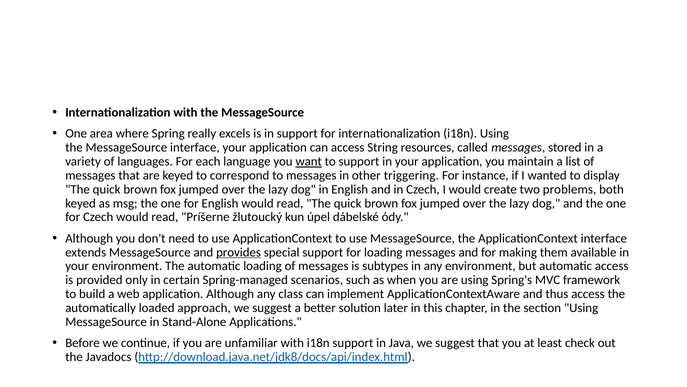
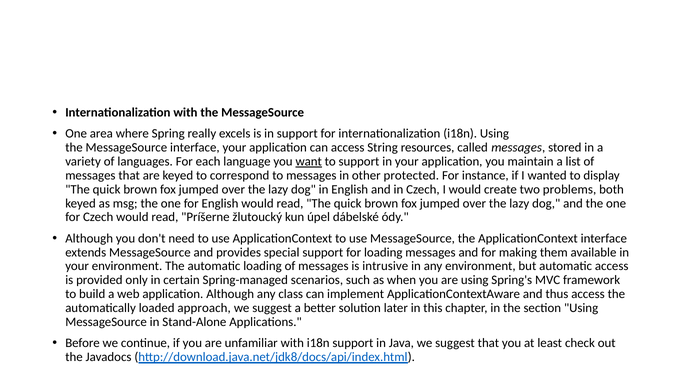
triggering: triggering -> protected
provides underline: present -> none
subtypes: subtypes -> intrusive
